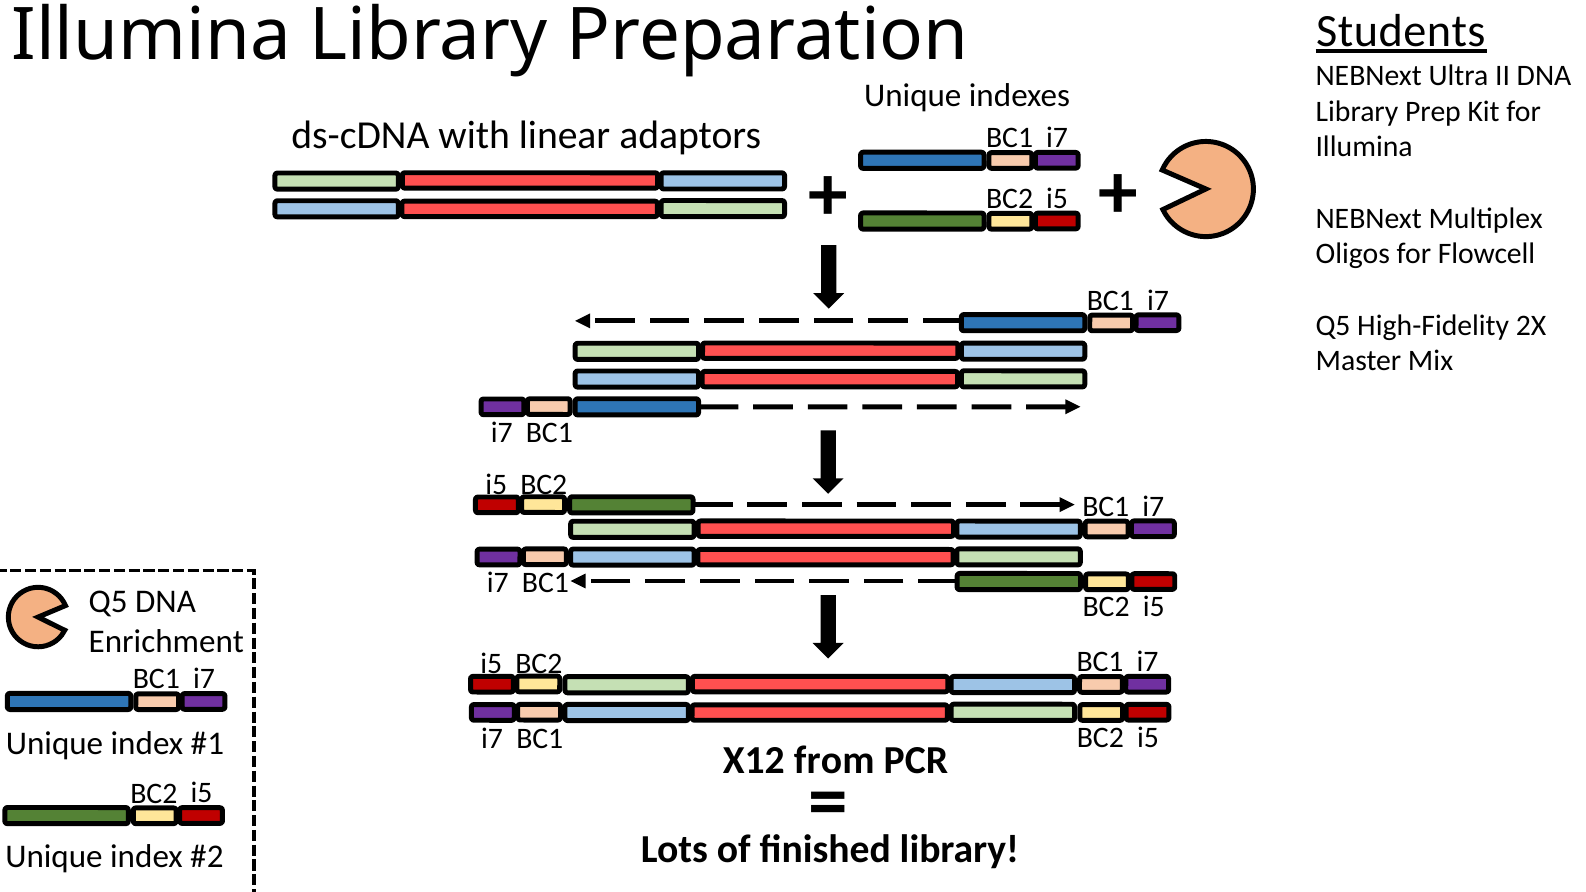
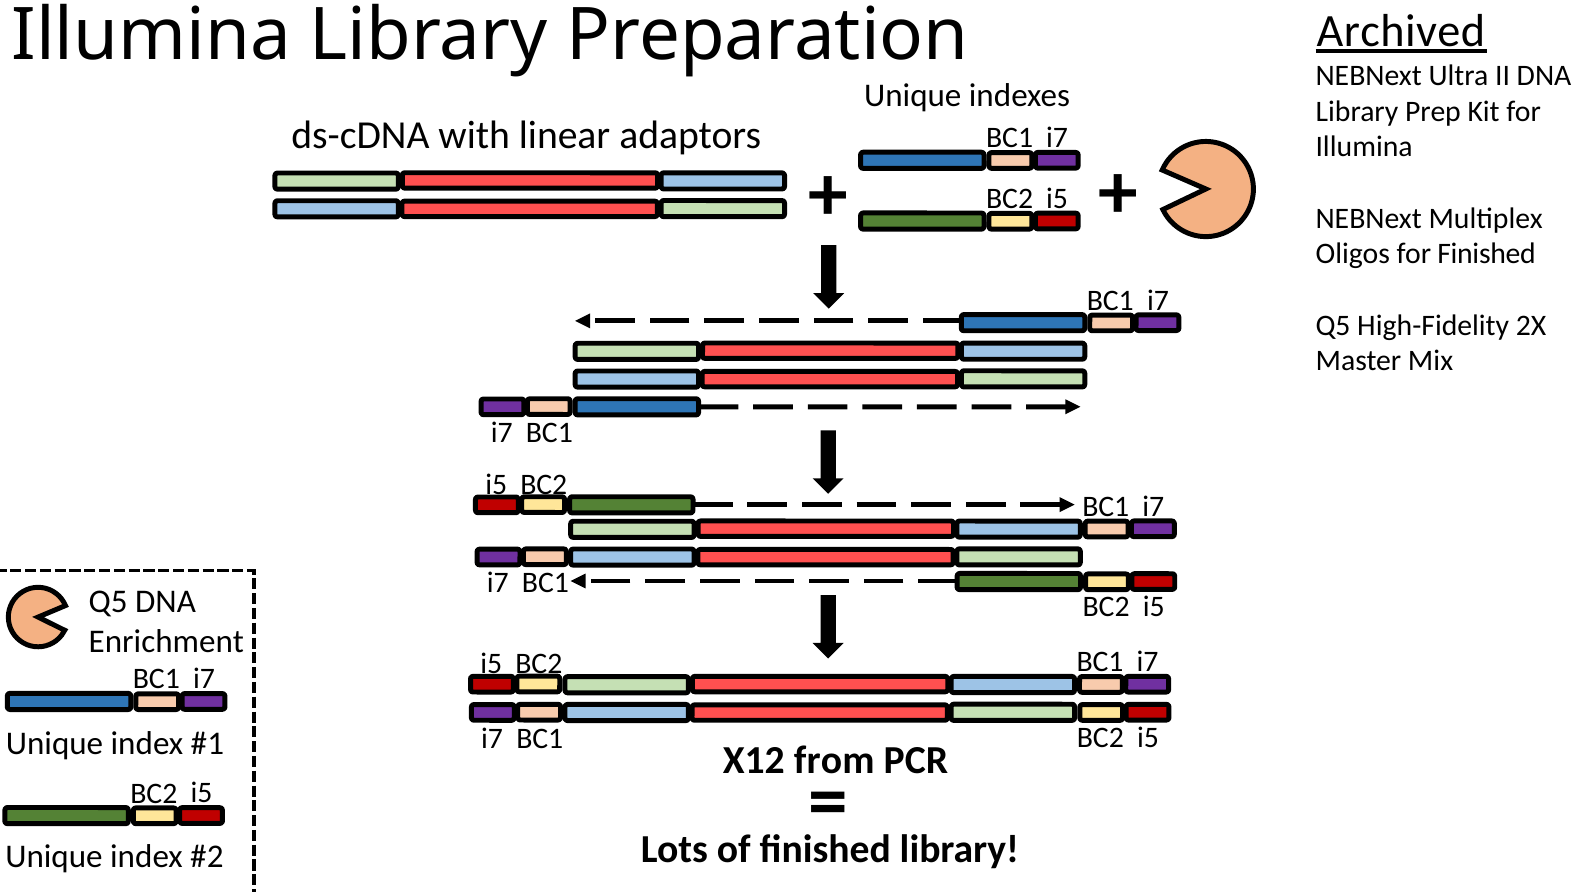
Students: Students -> Archived
for Flowcell: Flowcell -> Finished
